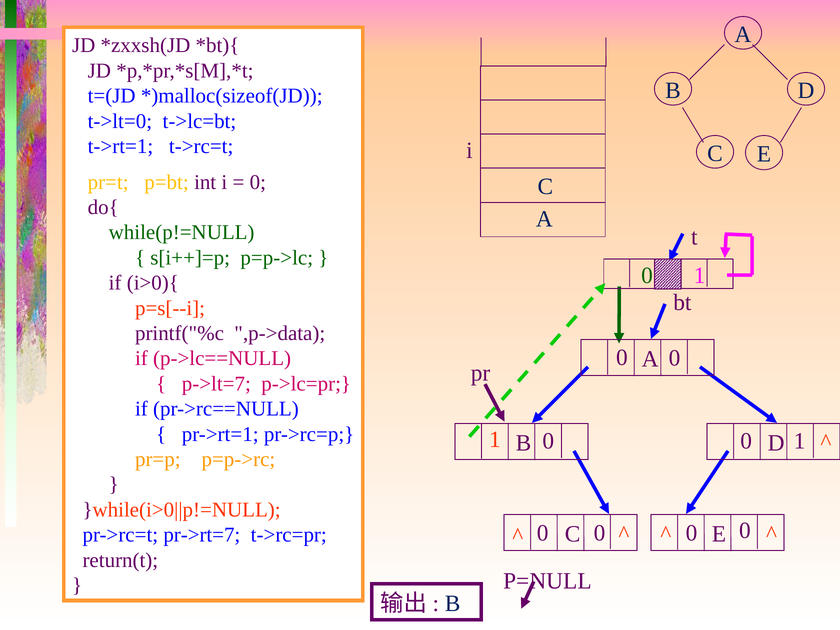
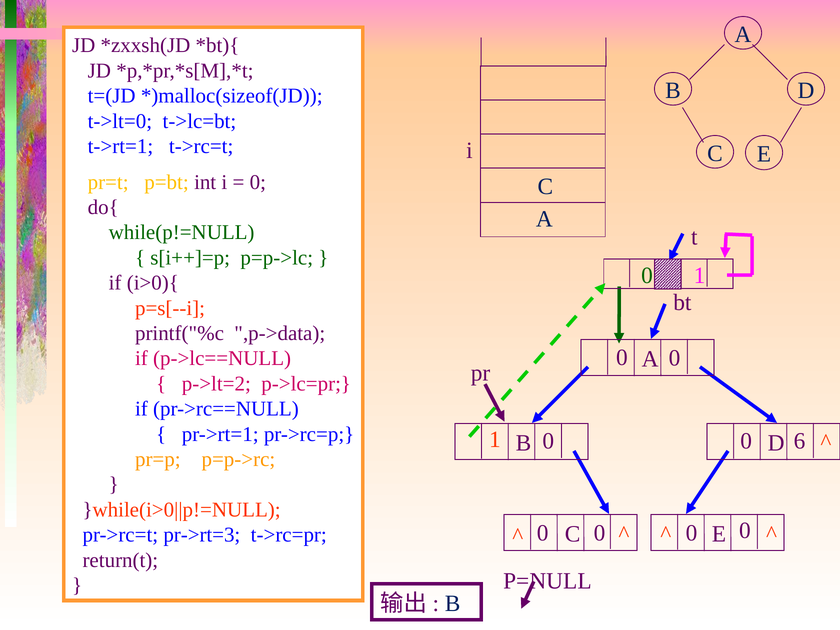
p->lt=7: p->lt=7 -> p->lt=2
1 1: 1 -> 6
pr->rt=7: pr->rt=7 -> pr->rt=3
